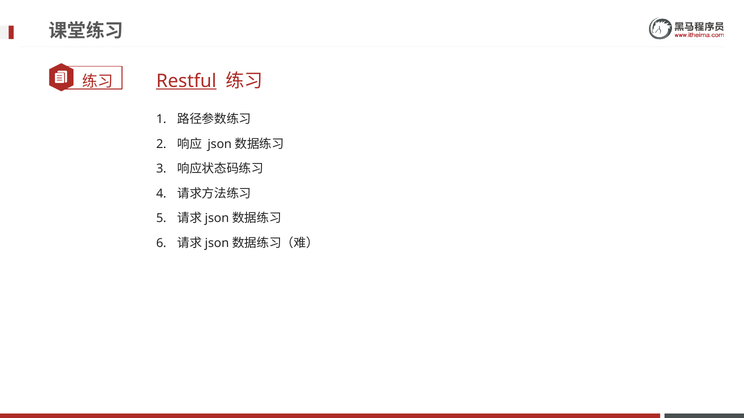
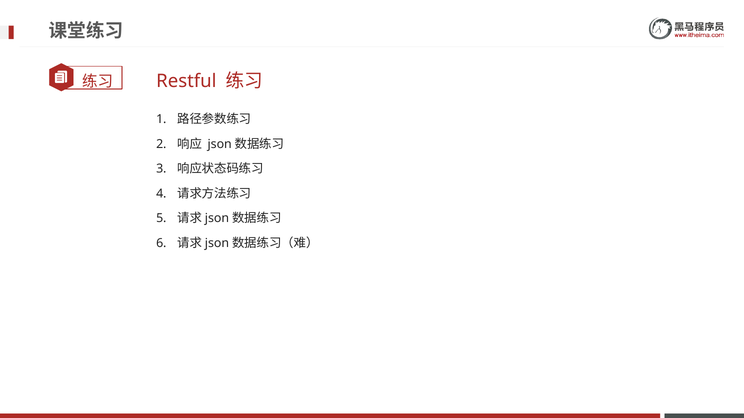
Restful underline: present -> none
